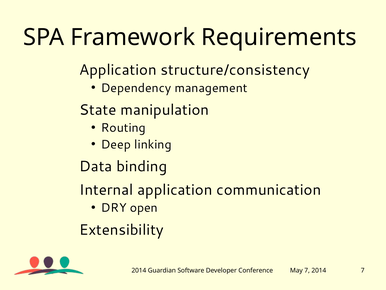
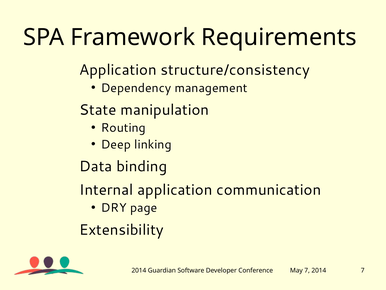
open: open -> page
